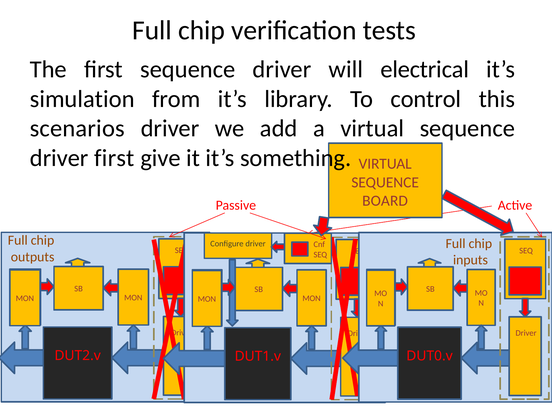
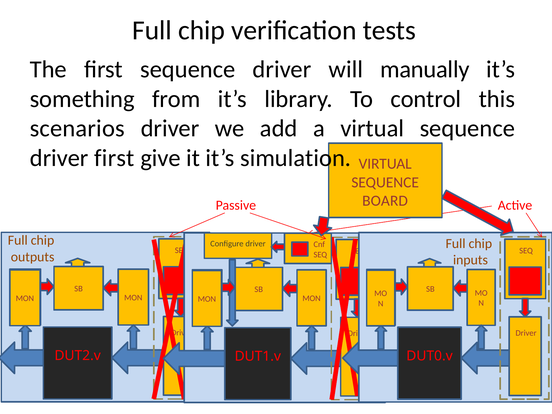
electrical: electrical -> manually
simulation: simulation -> something
something: something -> simulation
